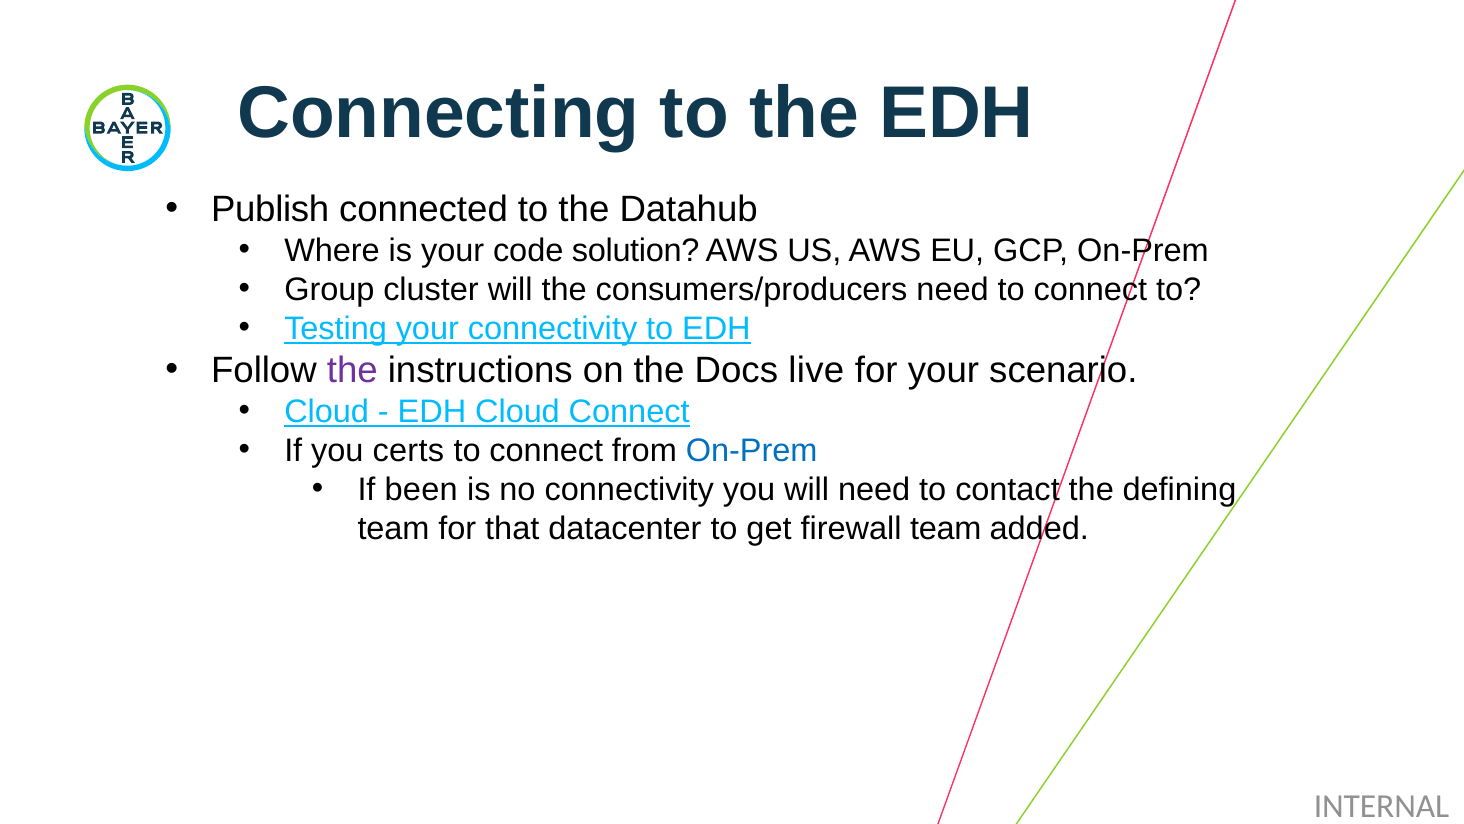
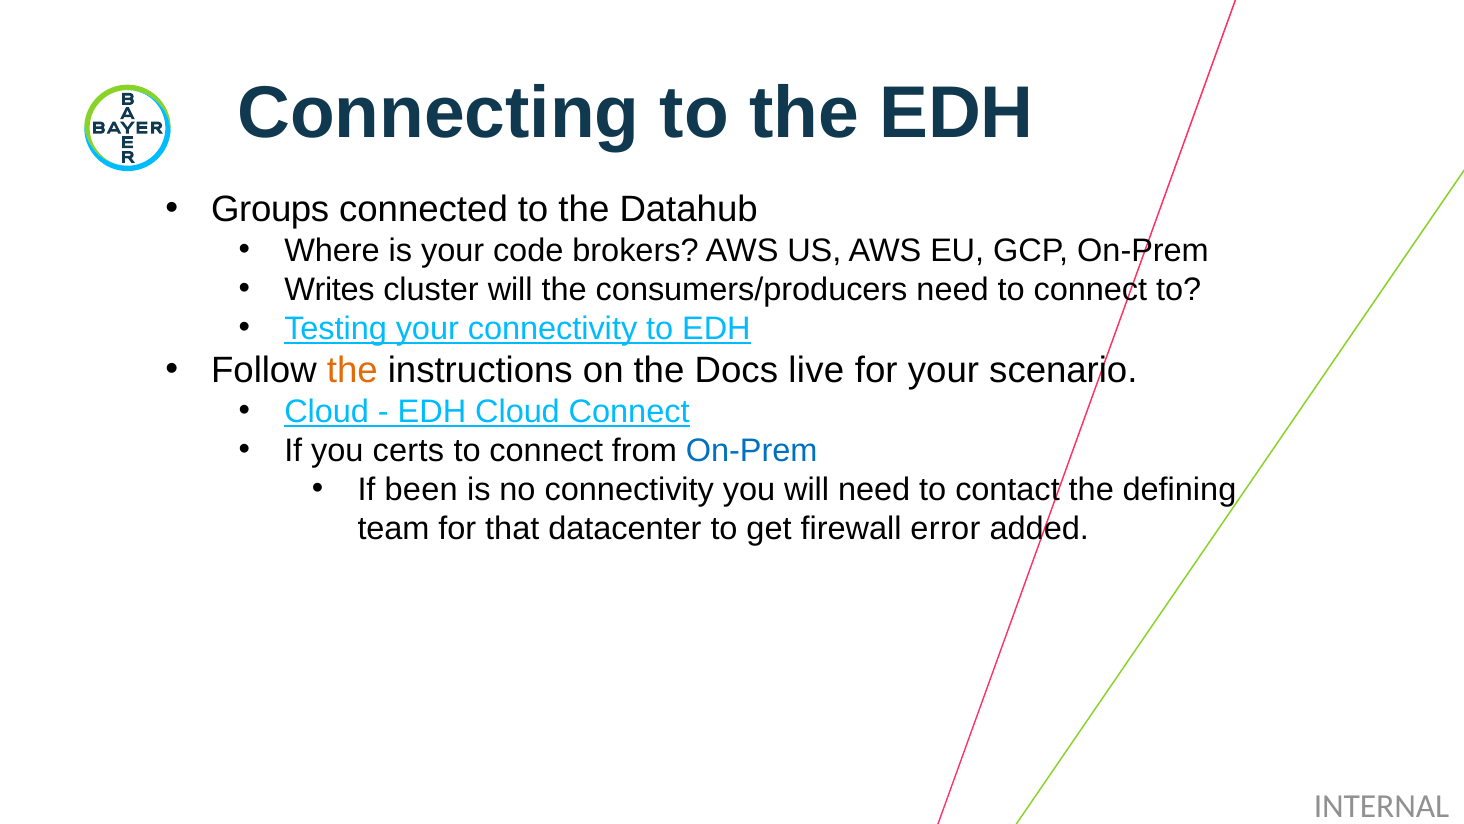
Publish: Publish -> Groups
solution: solution -> brokers
Group: Group -> Writes
the at (352, 370) colour: purple -> orange
firewall team: team -> error
